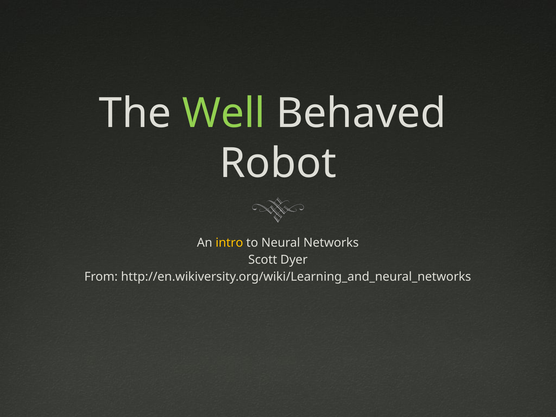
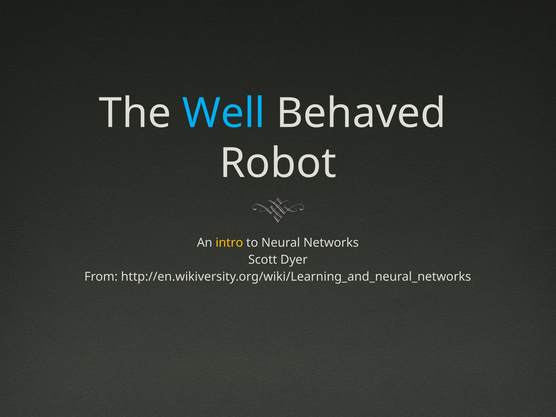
Well colour: light green -> light blue
